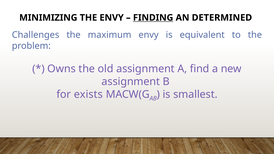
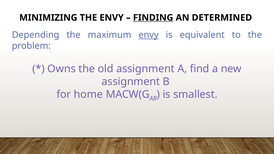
Challenges: Challenges -> Depending
envy at (149, 35) underline: none -> present
exists: exists -> home
